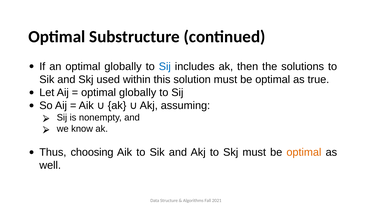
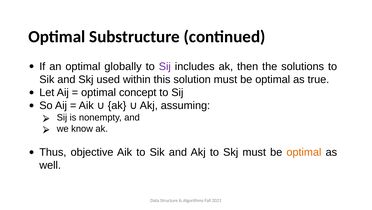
Sij at (165, 66) colour: blue -> purple
globally at (138, 92): globally -> concept
choosing: choosing -> objective
